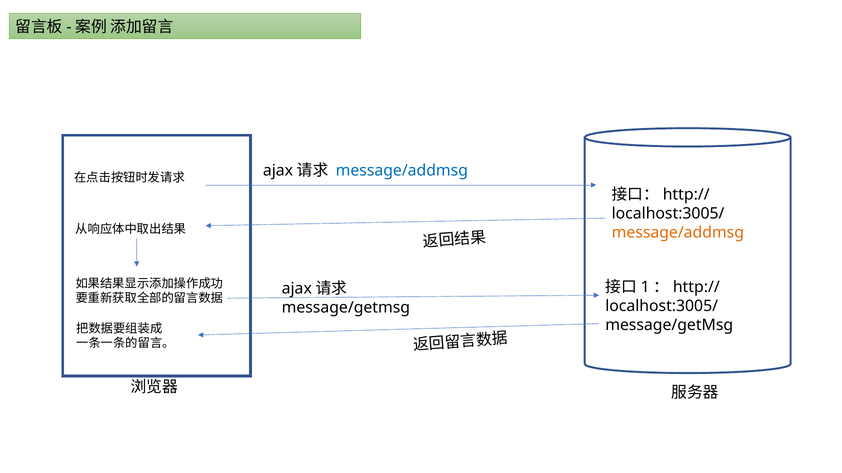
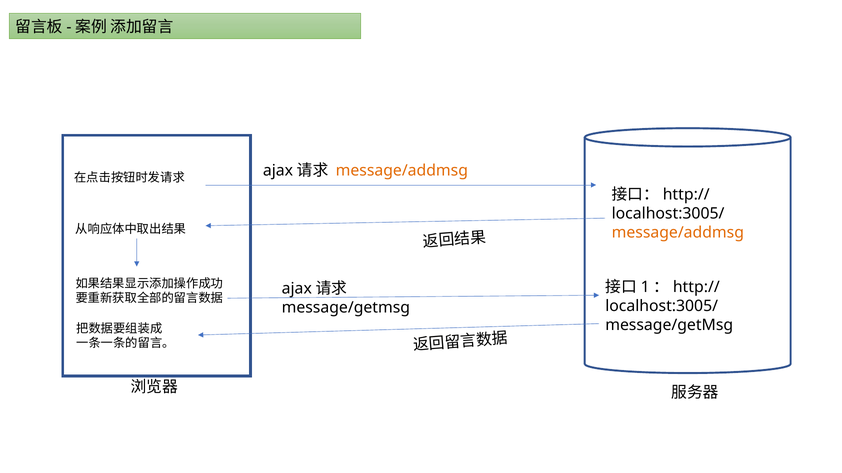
message/addmsg at (402, 171) colour: blue -> orange
